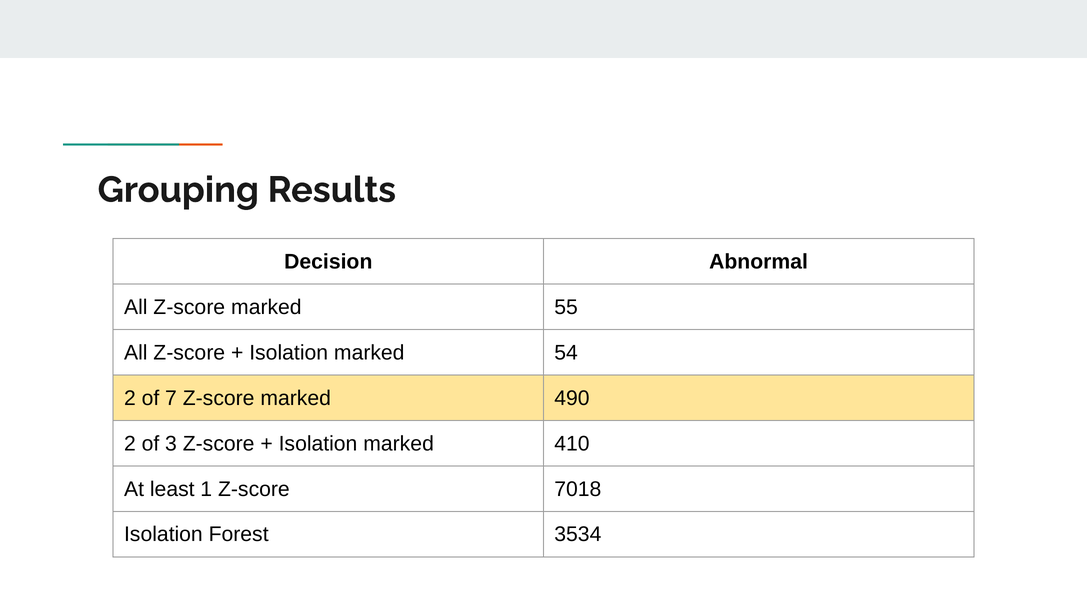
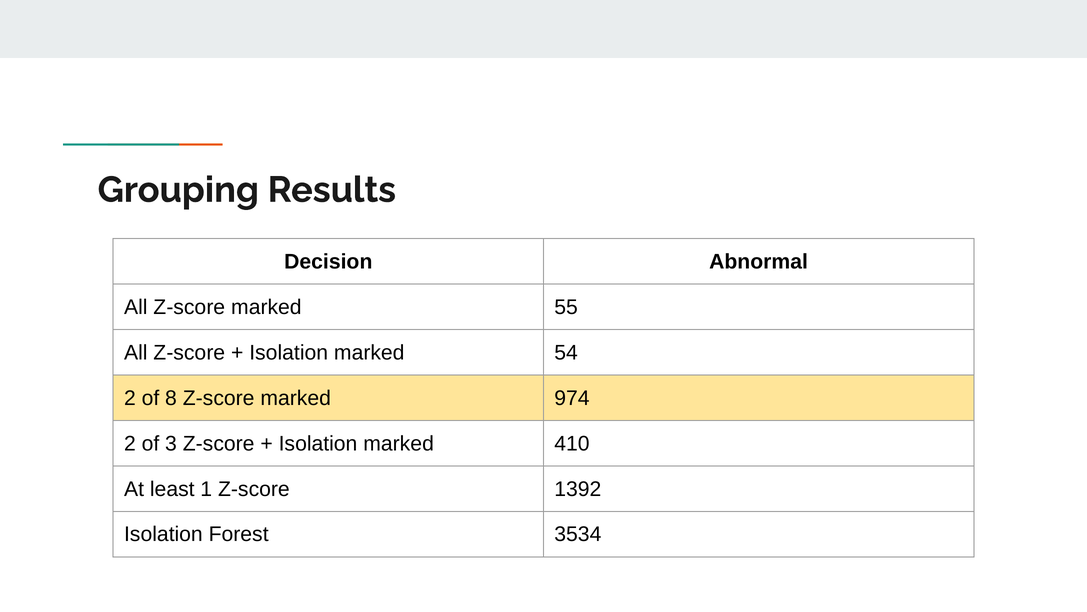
7: 7 -> 8
490: 490 -> 974
7018: 7018 -> 1392
